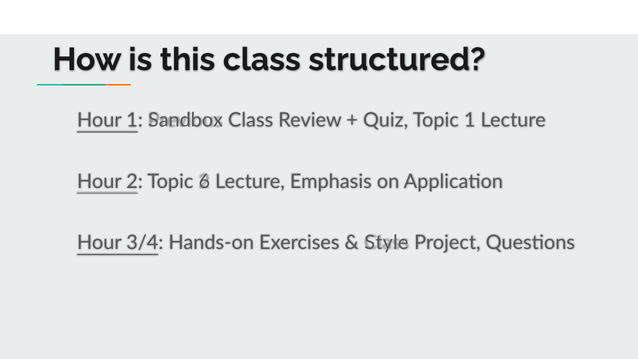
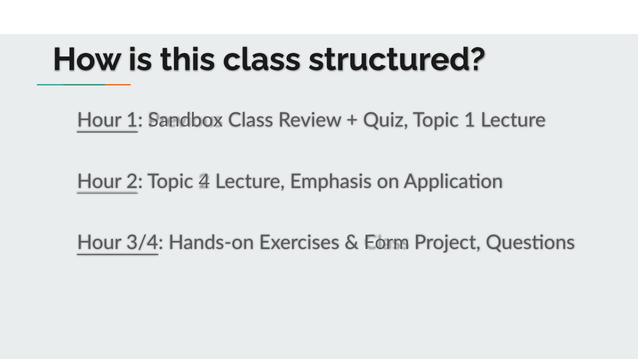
6: 6 -> 4
Style: Style -> Form
